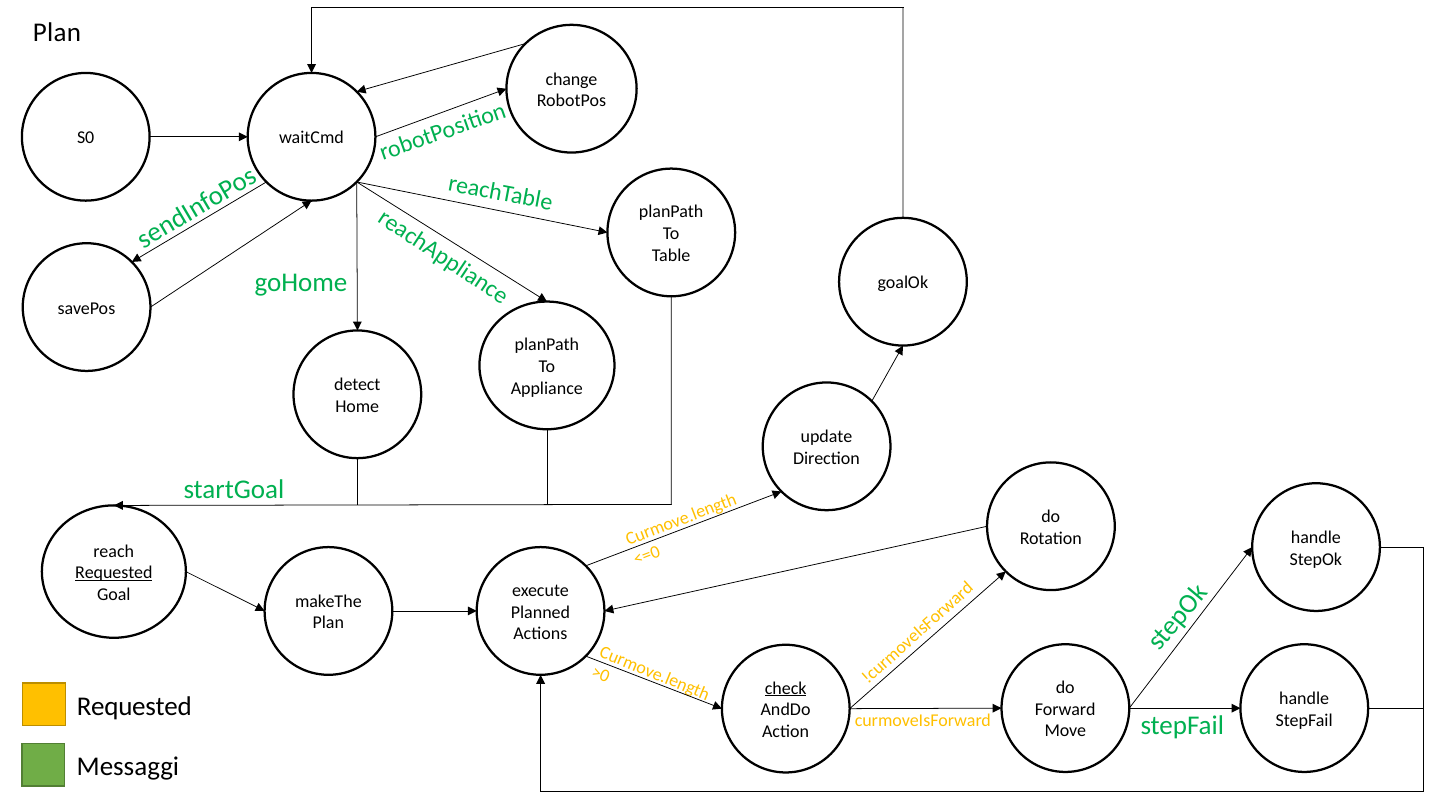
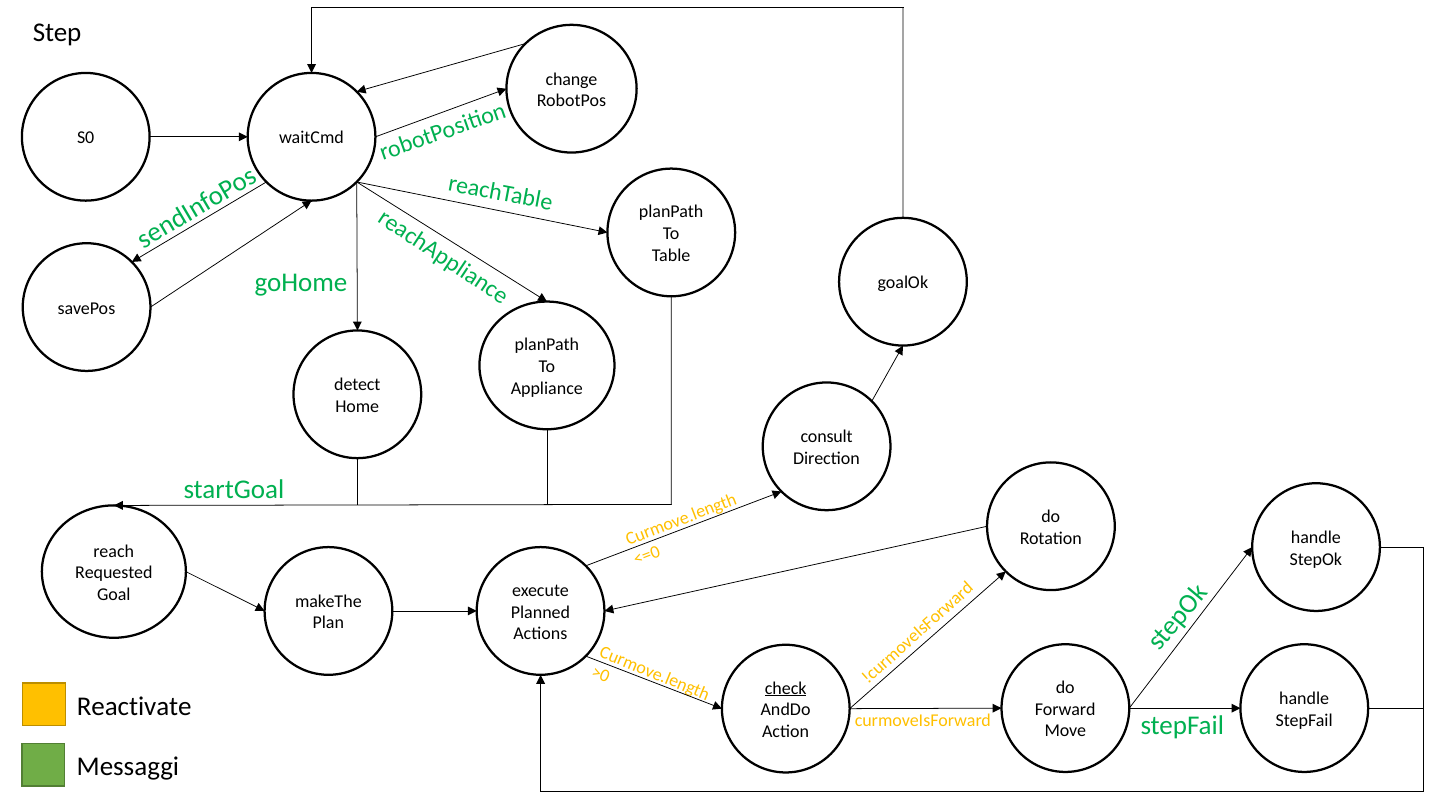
Plan at (57, 33): Plan -> Step
update: update -> consult
Requested at (114, 573) underline: present -> none
Requested at (134, 706): Requested -> Reactivate
